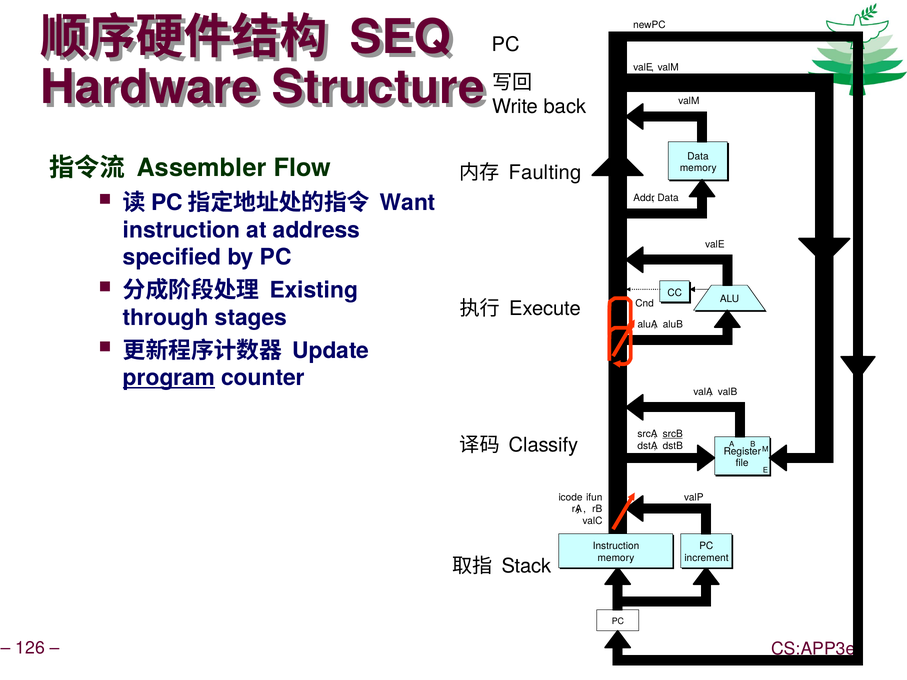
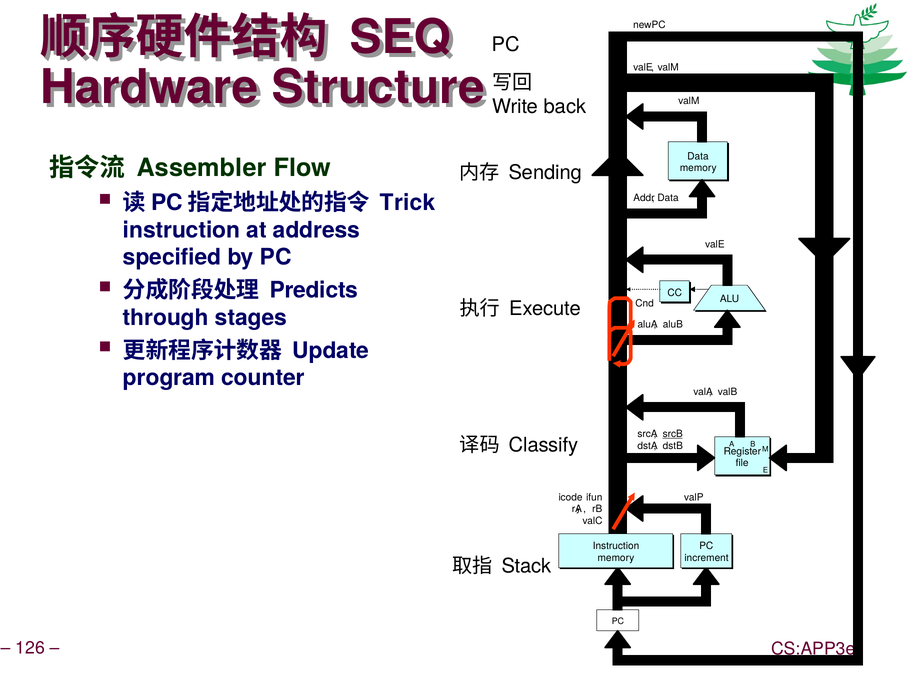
Faulting: Faulting -> Sending
Want: Want -> Trick
Existing: Existing -> Predicts
program underline: present -> none
